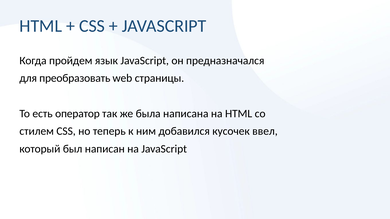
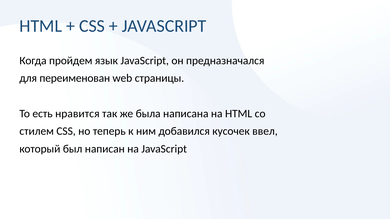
преобразовать: преобразовать -> переименован
оператор: оператор -> нравится
